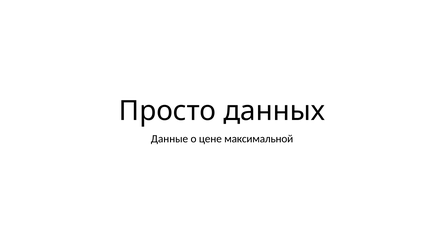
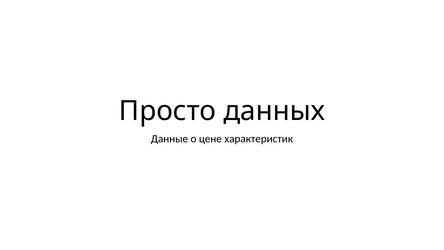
максимальной: максимальной -> характеристик
